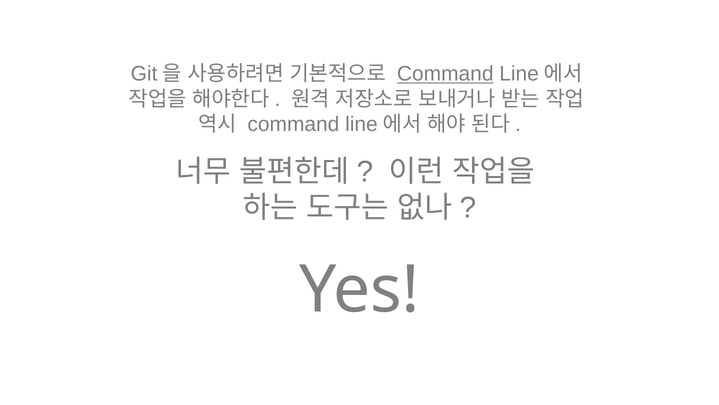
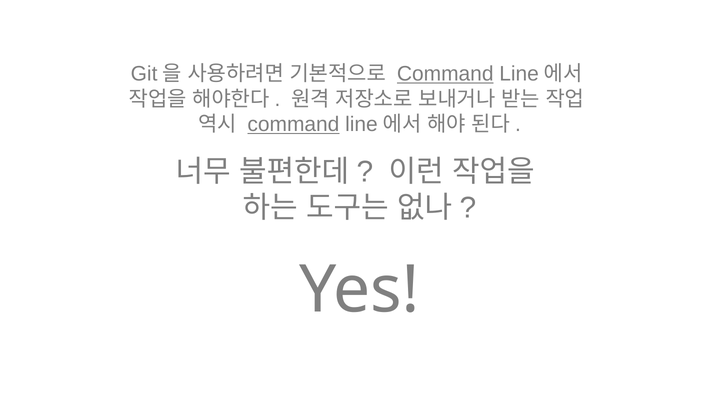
command at (293, 124) underline: none -> present
